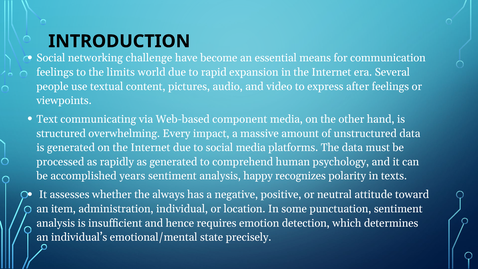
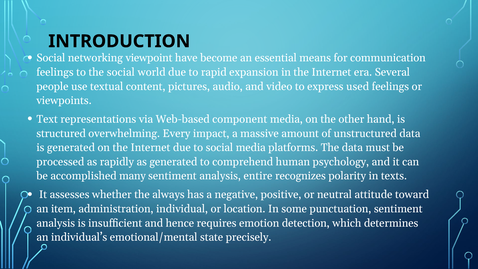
challenge: challenge -> viewpoint
the limits: limits -> social
after: after -> used
communicating: communicating -> representations
years: years -> many
happy: happy -> entire
